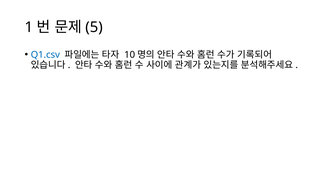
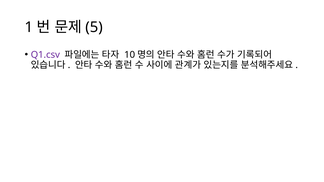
Q1.csv colour: blue -> purple
